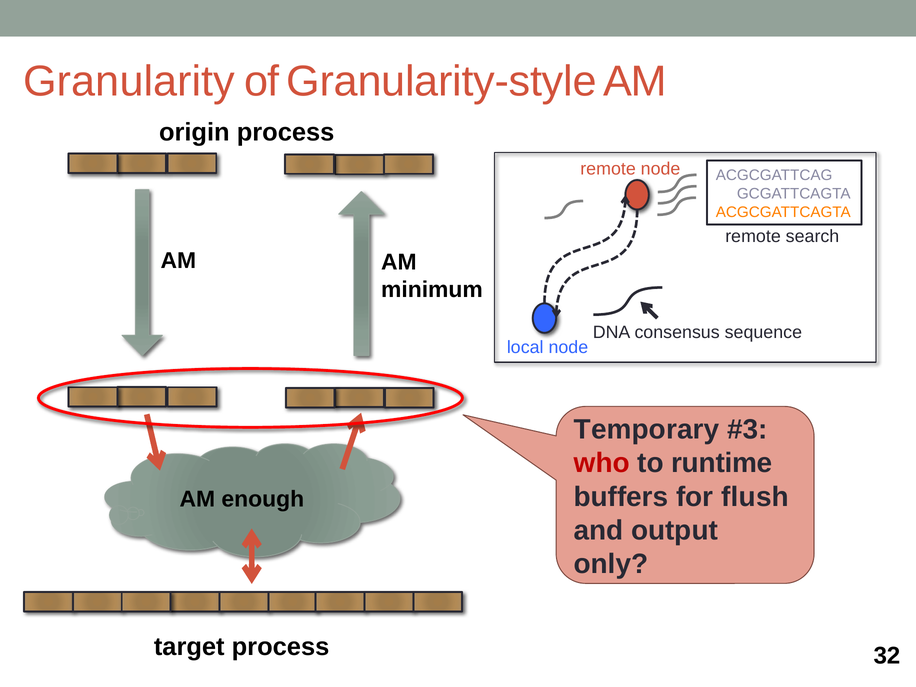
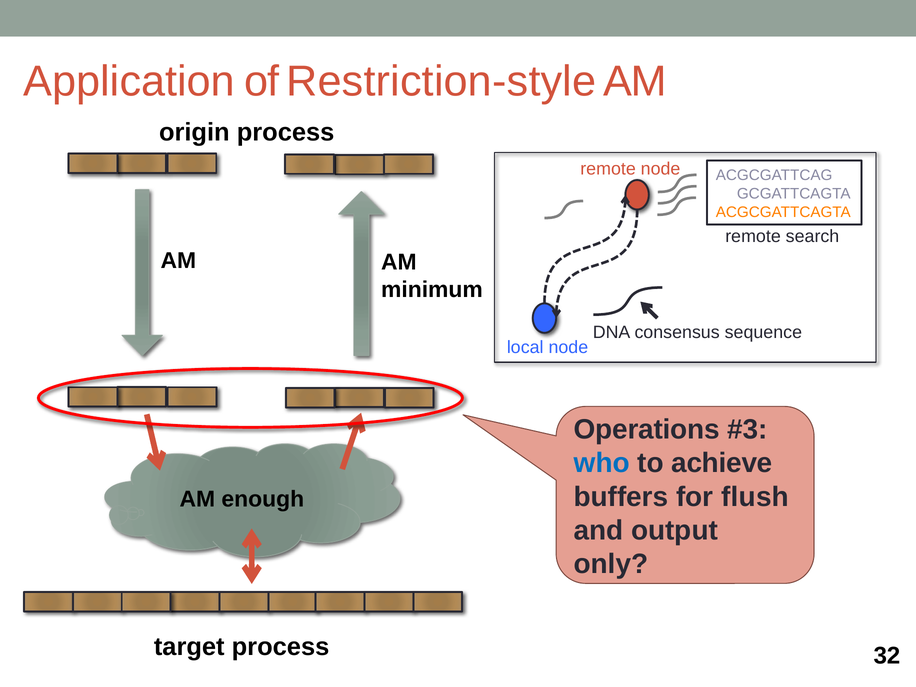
Granularity: Granularity -> Application
Granularity-style: Granularity-style -> Restriction-style
Temporary: Temporary -> Operations
who colour: red -> blue
runtime: runtime -> achieve
